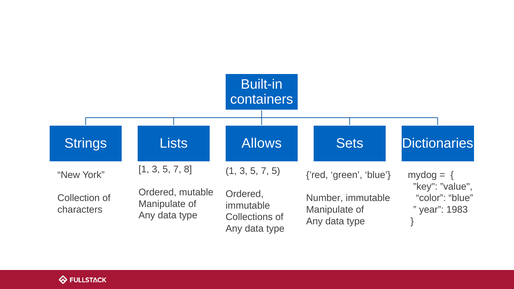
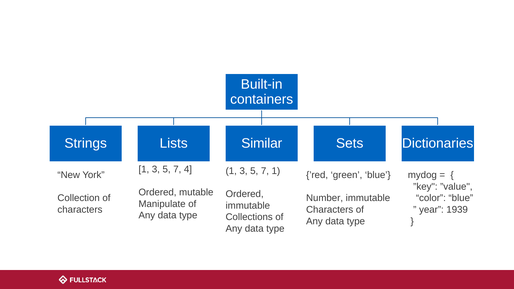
Allows: Allows -> Similar
8: 8 -> 4
7 5: 5 -> 1
Manipulate at (330, 210): Manipulate -> Characters
1983: 1983 -> 1939
